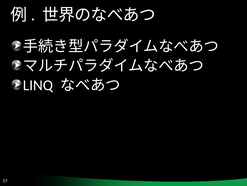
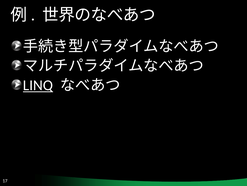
LINQ underline: none -> present
